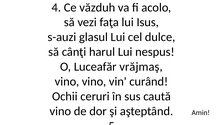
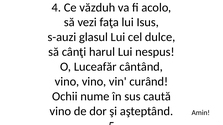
vrăjmaş: vrăjmaş -> cântând
ceruri: ceruri -> nume
